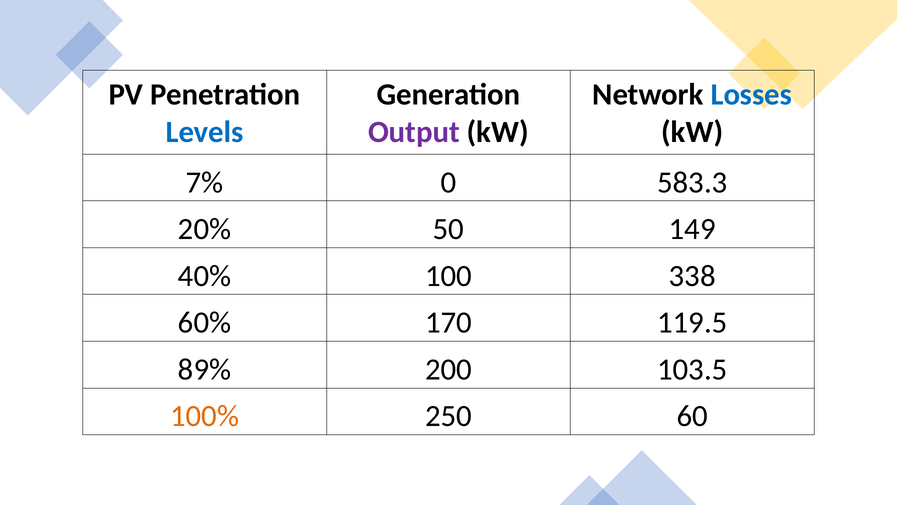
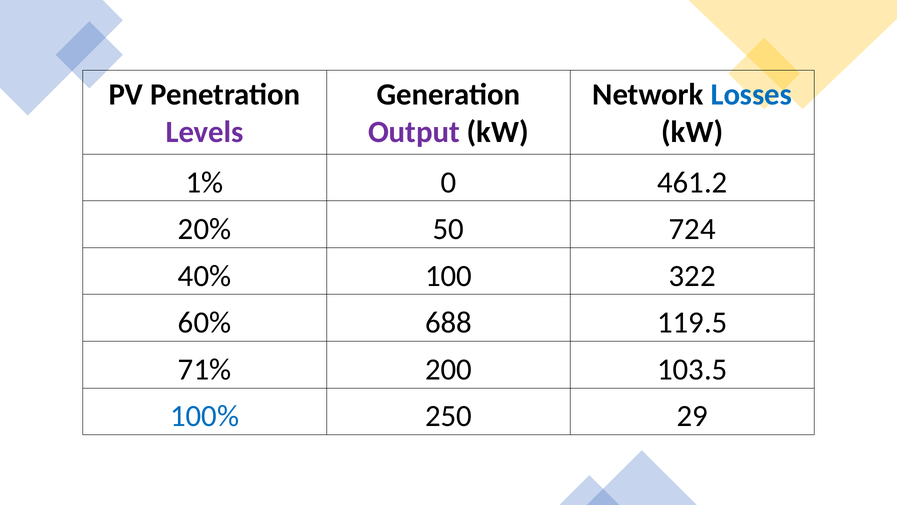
Levels colour: blue -> purple
7%: 7% -> 1%
583.3: 583.3 -> 461.2
149: 149 -> 724
338: 338 -> 322
170: 170 -> 688
89%: 89% -> 71%
100% colour: orange -> blue
60: 60 -> 29
